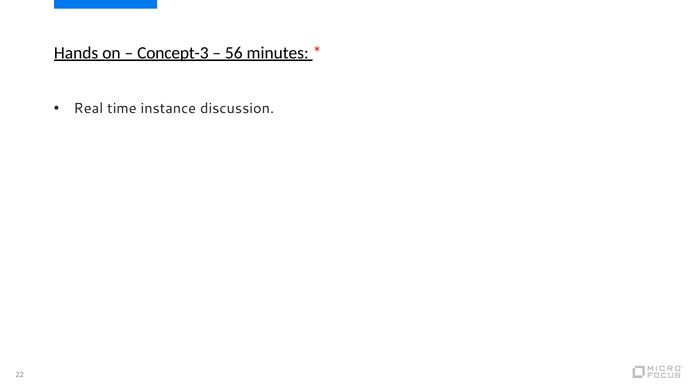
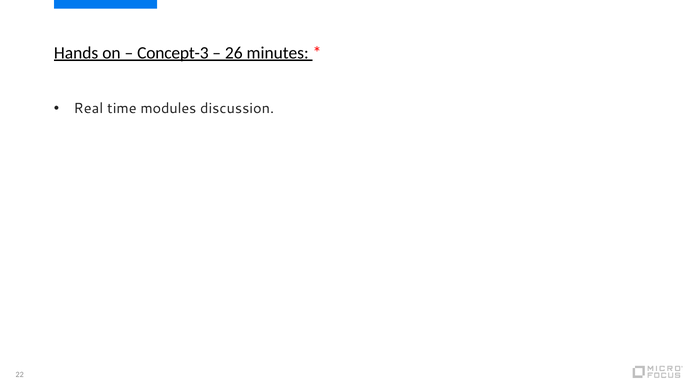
56: 56 -> 26
instance: instance -> modules
